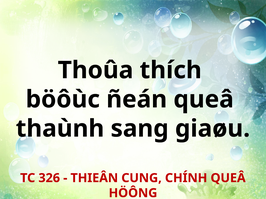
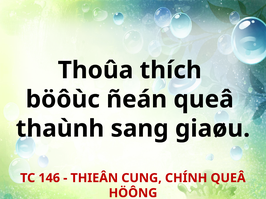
326: 326 -> 146
